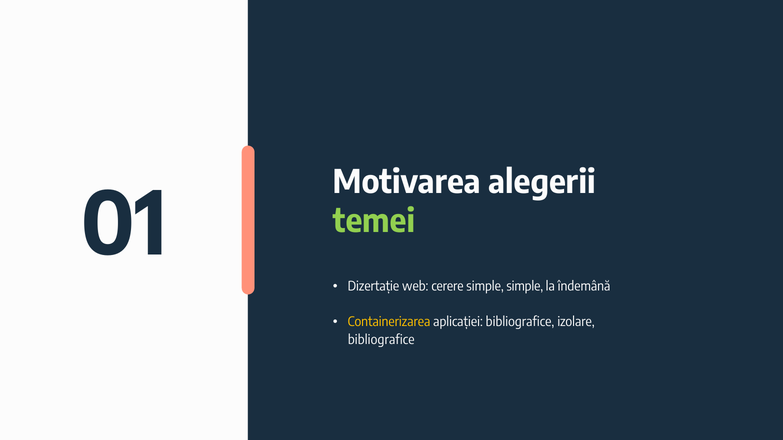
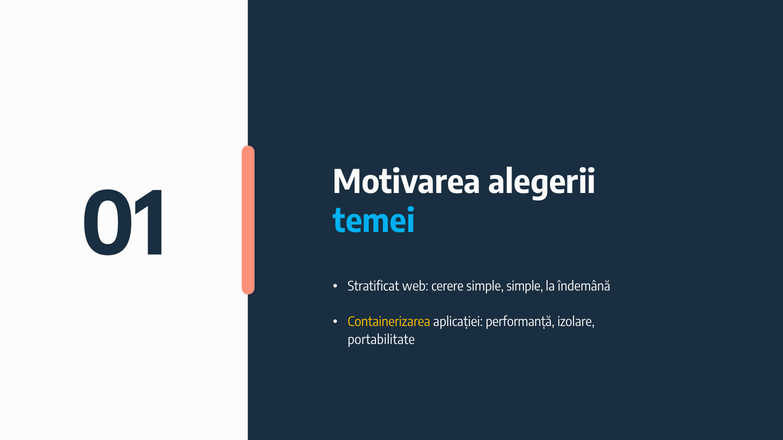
temei colour: light green -> light blue
Dizertație: Dizertație -> Stratificat
aplicației bibliografice: bibliografice -> performanță
bibliografice at (381, 340): bibliografice -> portabilitate
